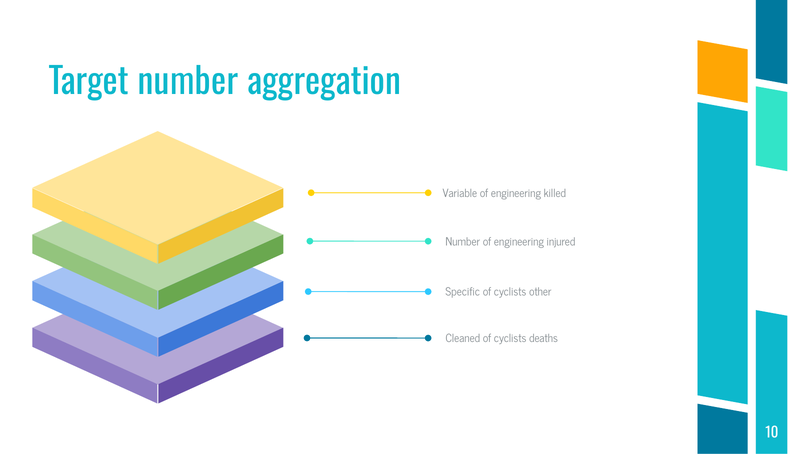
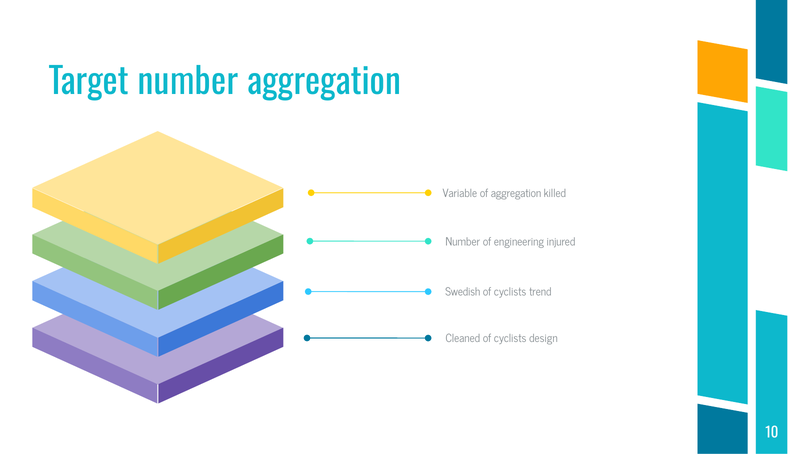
engineering at (516, 194): engineering -> aggregation
Specific: Specific -> Swedish
other: other -> trend
deaths: deaths -> design
